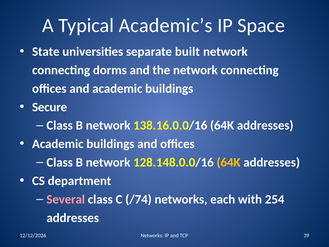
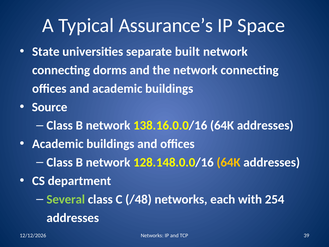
Academic’s: Academic’s -> Assurance’s
Secure: Secure -> Source
Several colour: pink -> light green
/74: /74 -> /48
